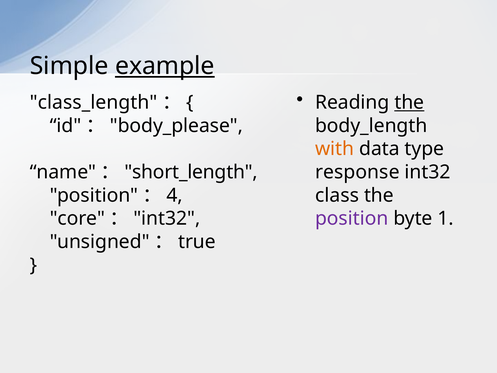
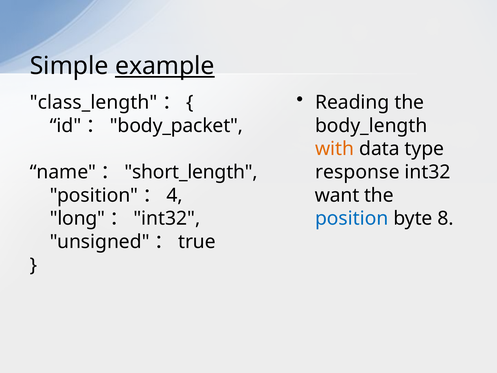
the at (409, 102) underline: present -> none
body_please: body_please -> body_packet
class: class -> want
core: core -> long
position at (352, 218) colour: purple -> blue
1: 1 -> 8
